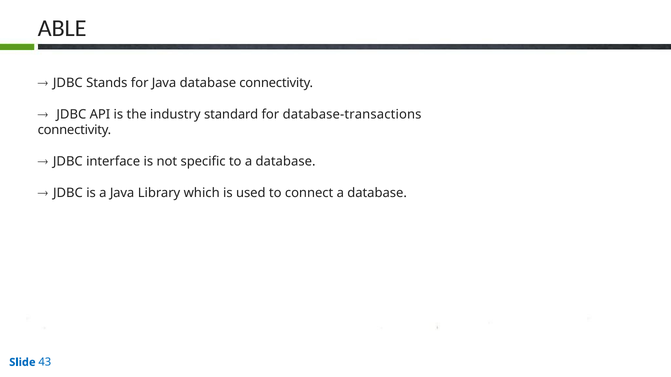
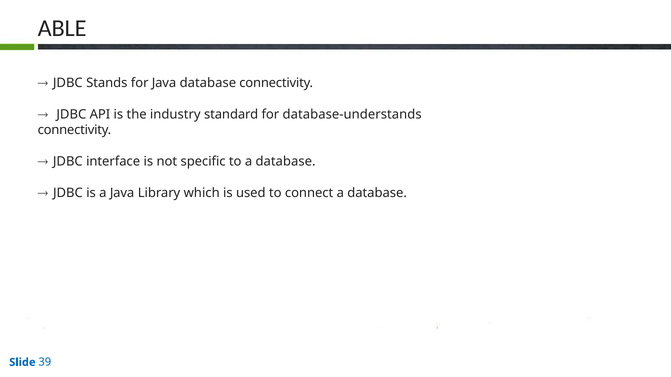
database-transactions: database-transactions -> database-understands
43: 43 -> 39
